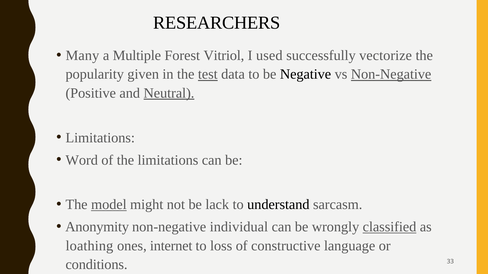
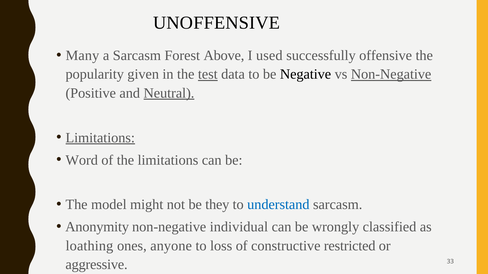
RESEARCHERS: RESEARCHERS -> UNOFFENSIVE
a Multiple: Multiple -> Sarcasm
Vitriol: Vitriol -> Above
vectorize: vectorize -> offensive
Limitations at (100, 138) underline: none -> present
model underline: present -> none
lack: lack -> they
understand colour: black -> blue
classified underline: present -> none
internet: internet -> anyone
language: language -> restricted
conditions: conditions -> aggressive
